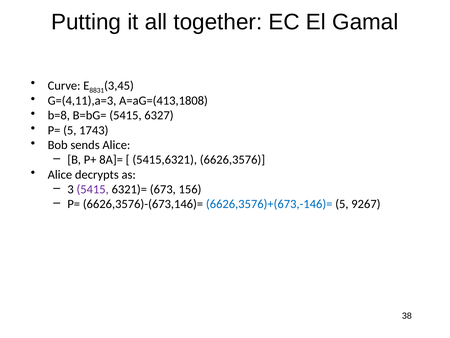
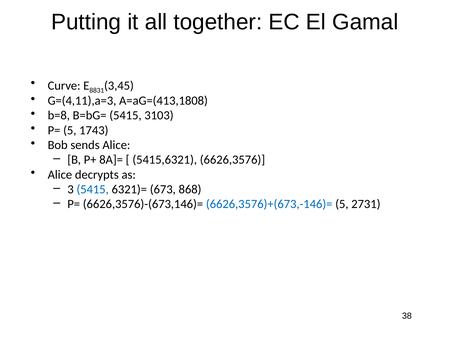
6327: 6327 -> 3103
5415 at (93, 189) colour: purple -> blue
156: 156 -> 868
9267: 9267 -> 2731
